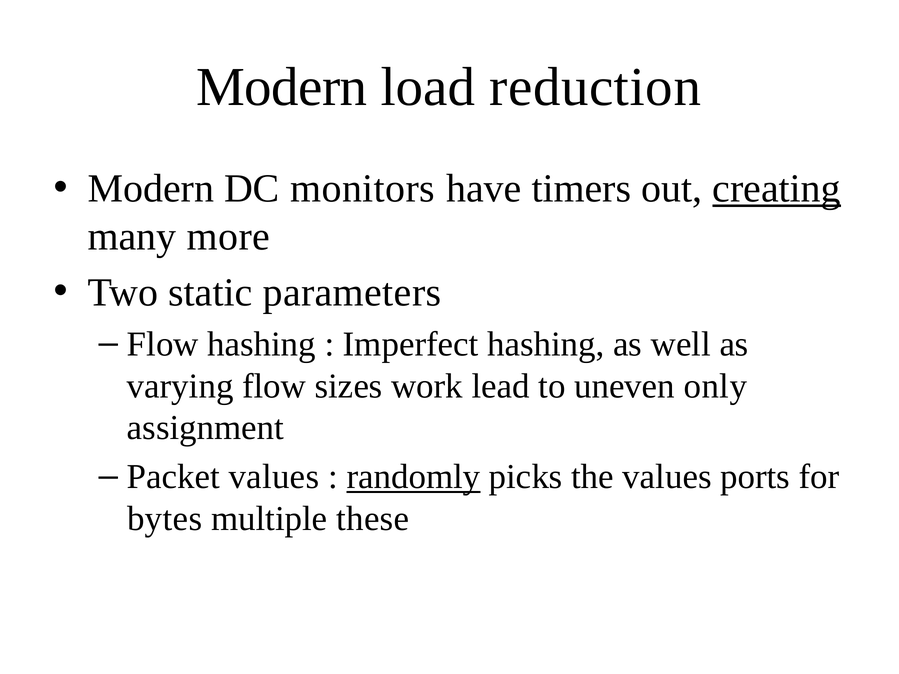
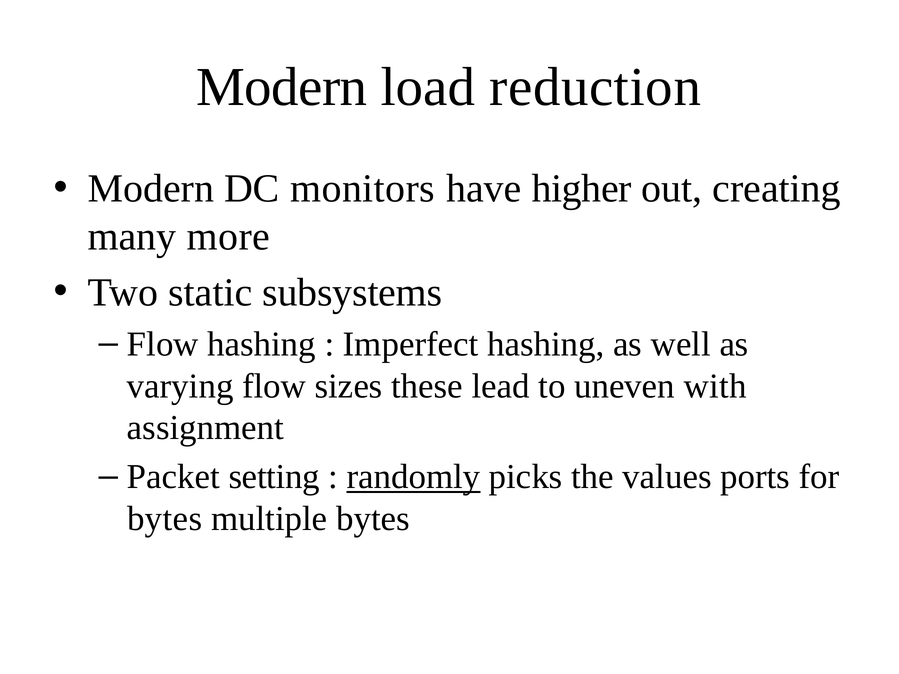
timers: timers -> higher
creating underline: present -> none
parameters: parameters -> subsystems
work: work -> these
only: only -> with
Packet values: values -> setting
multiple these: these -> bytes
